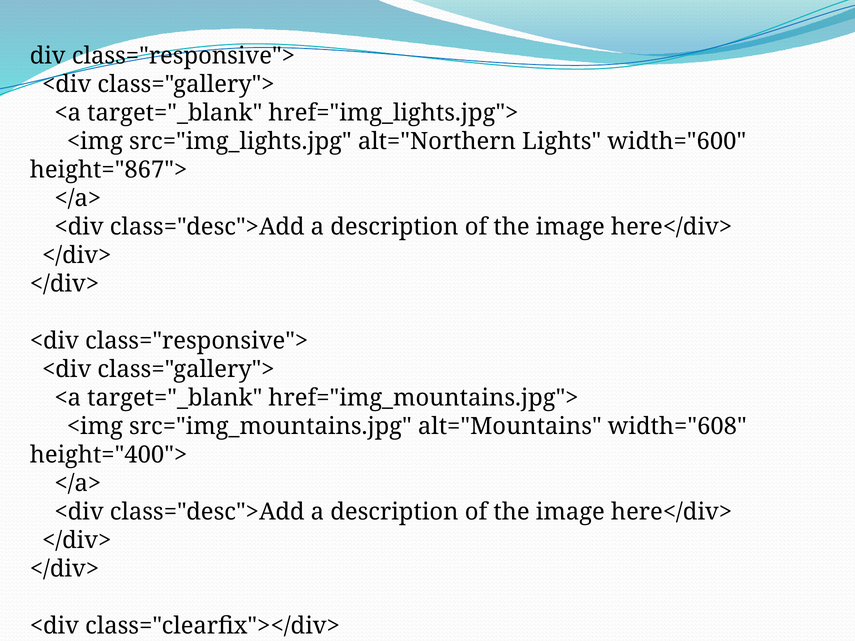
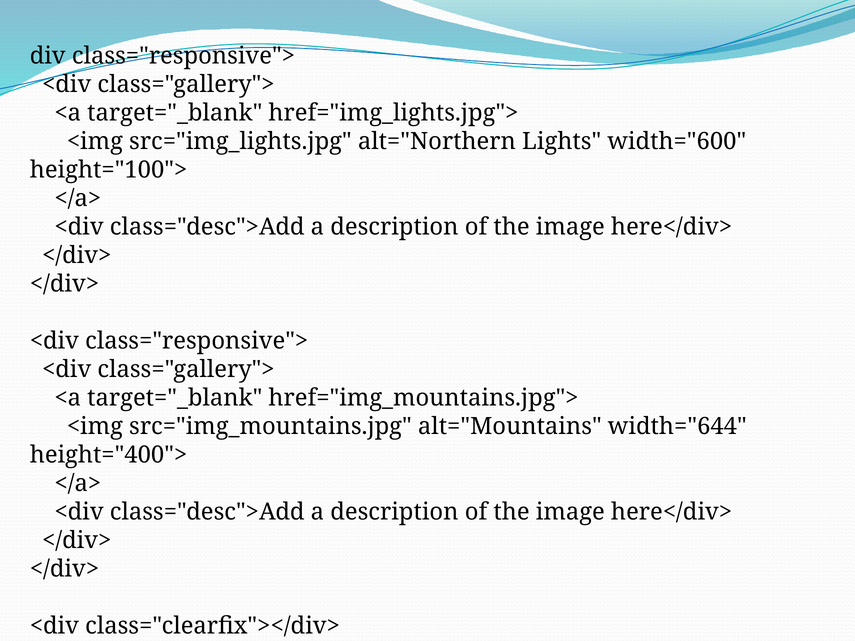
height="867">: height="867"> -> height="100">
width="608: width="608 -> width="644
